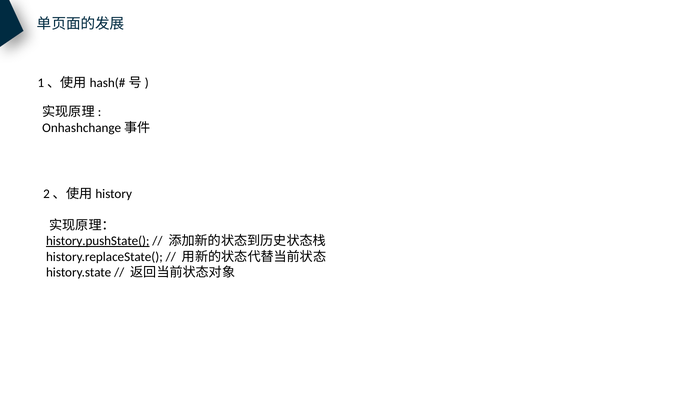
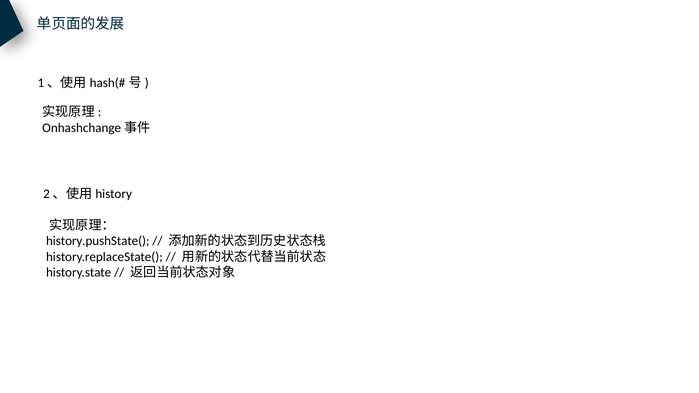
history.pushState( underline: present -> none
